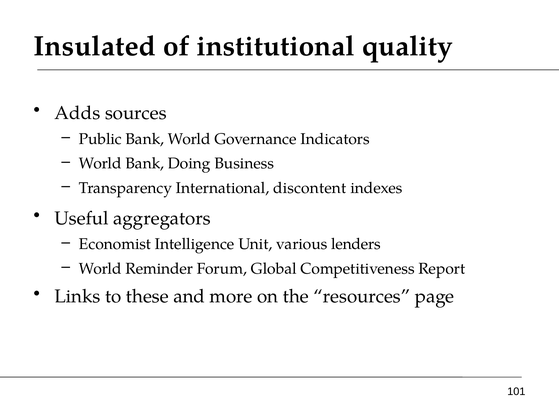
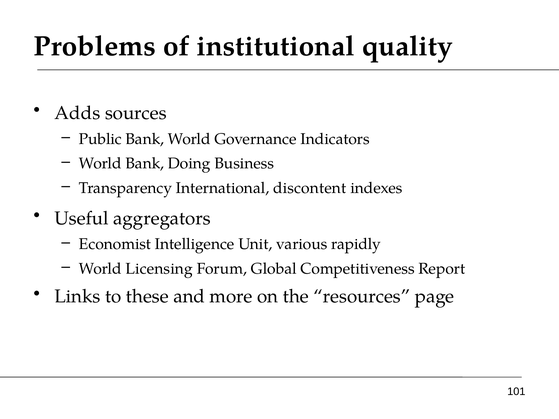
Insulated: Insulated -> Problems
lenders: lenders -> rapidly
Reminder: Reminder -> Licensing
